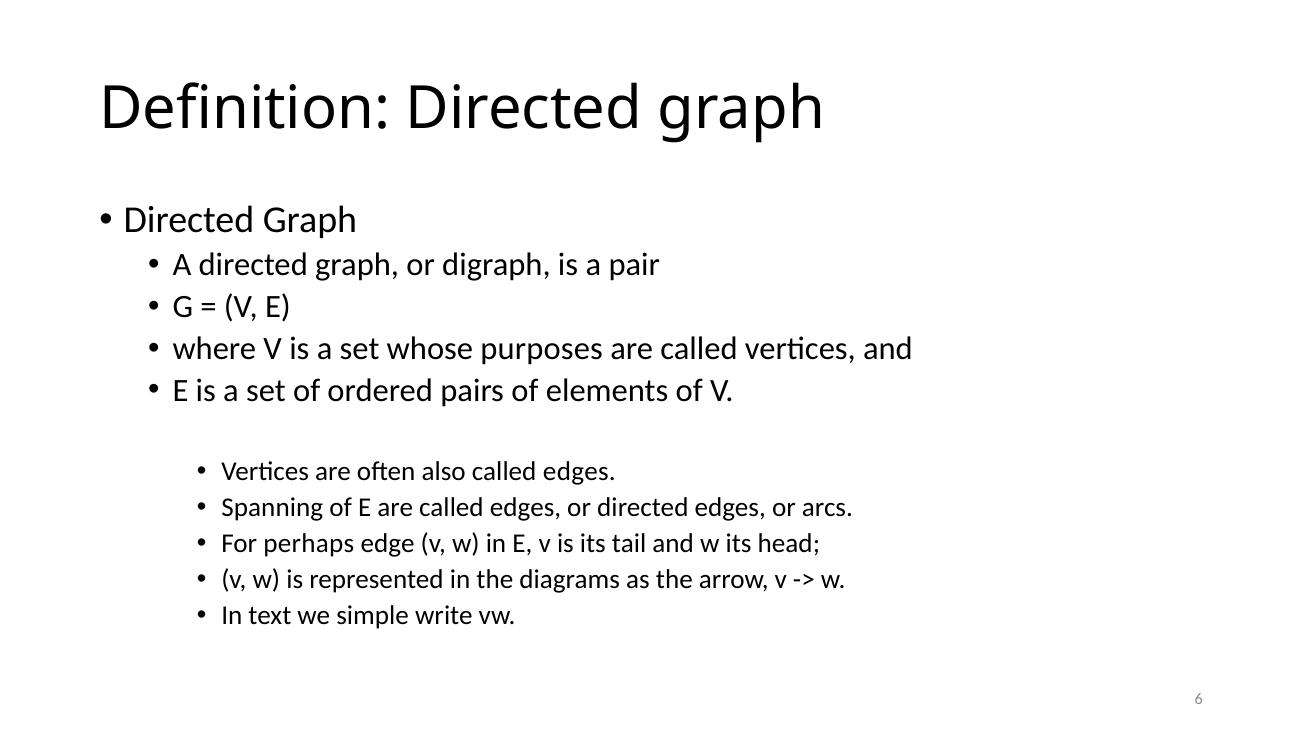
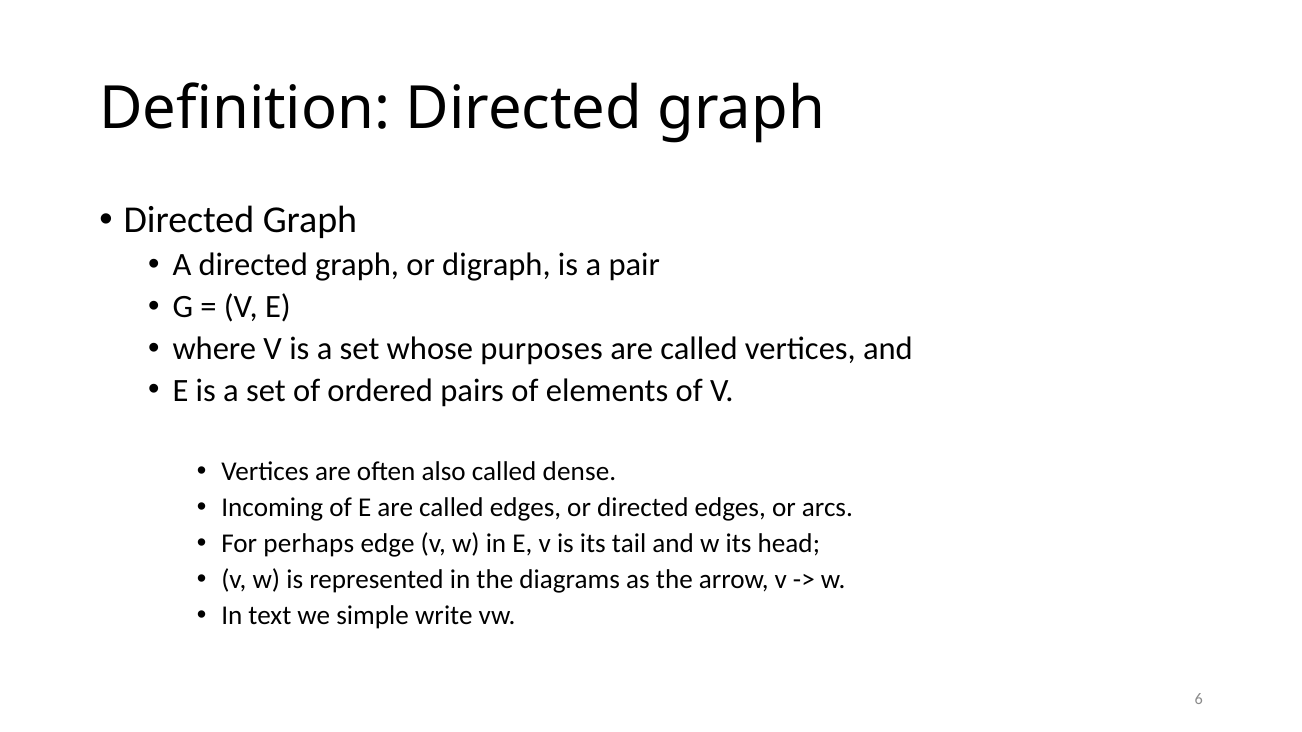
also called edges: edges -> dense
Spanning: Spanning -> Incoming
